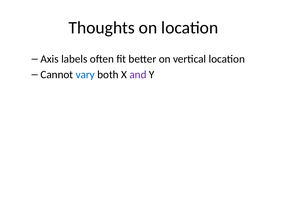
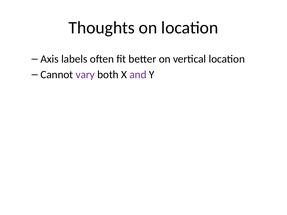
vary colour: blue -> purple
